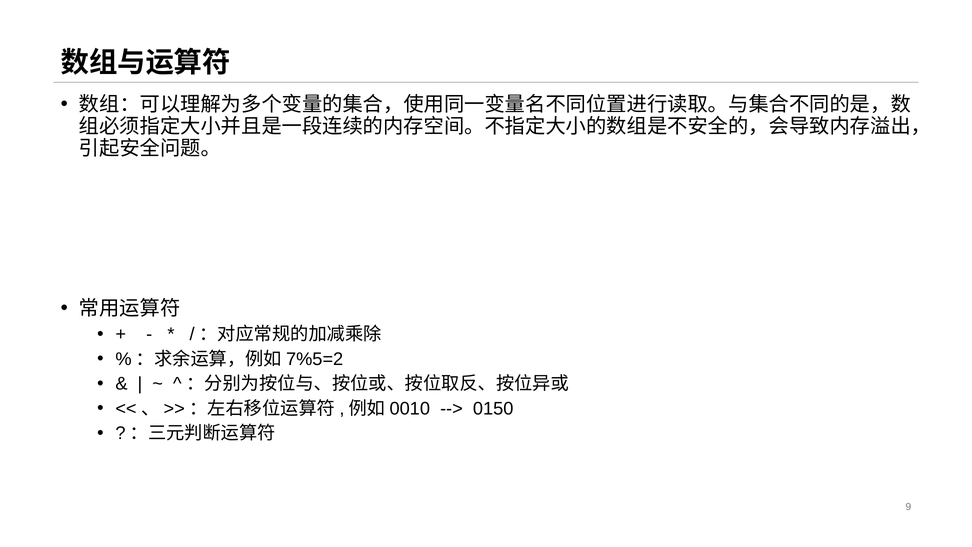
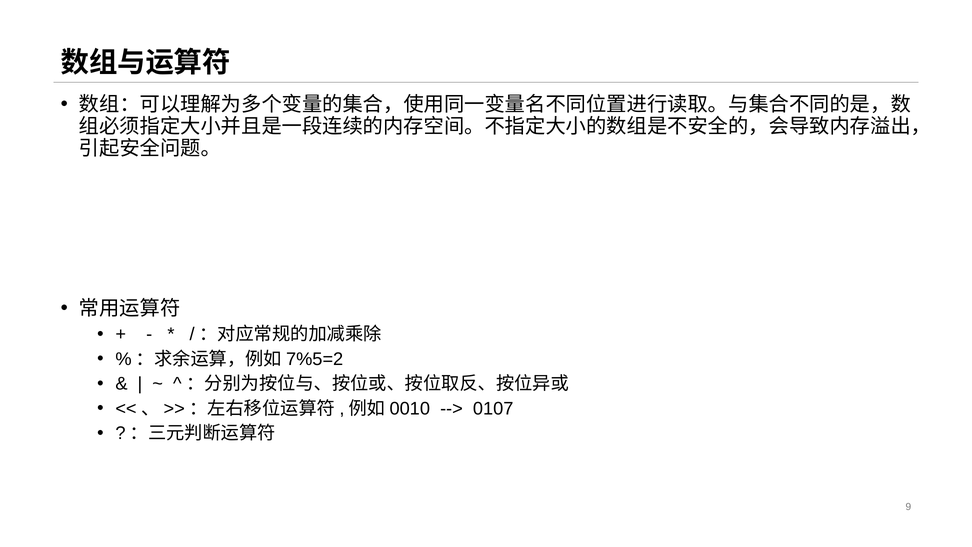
0150: 0150 -> 0107
